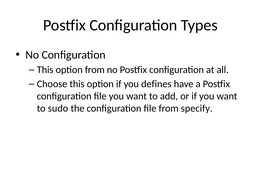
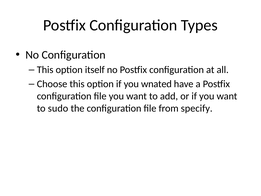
option from: from -> itself
defines: defines -> wnated
